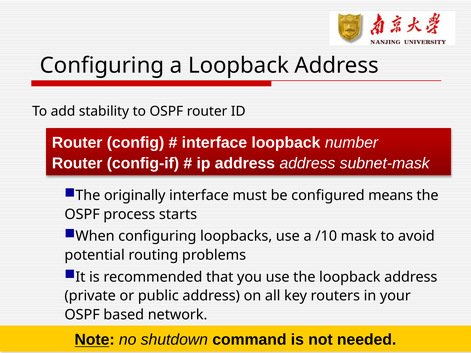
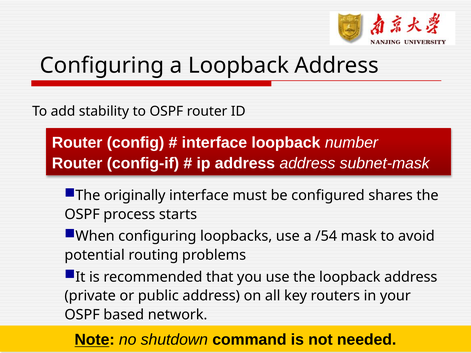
means: means -> shares
/10: /10 -> /54
